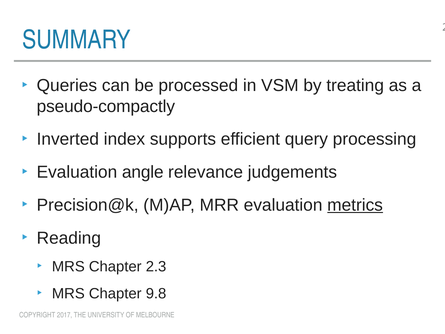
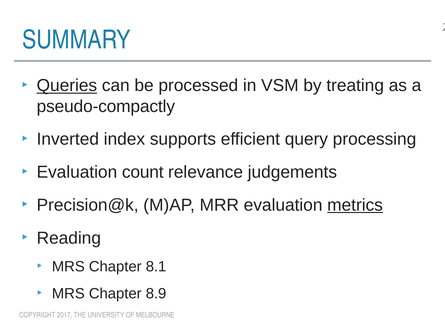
Queries underline: none -> present
angle: angle -> count
2.3: 2.3 -> 8.1
9.8: 9.8 -> 8.9
